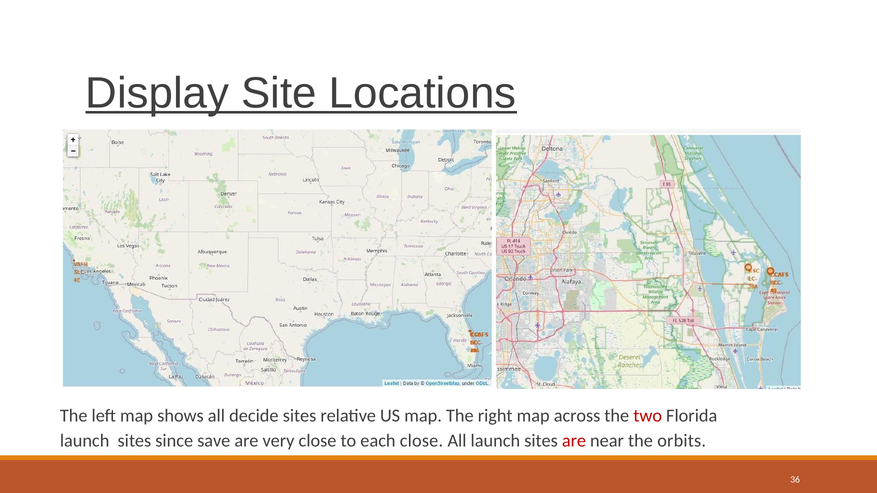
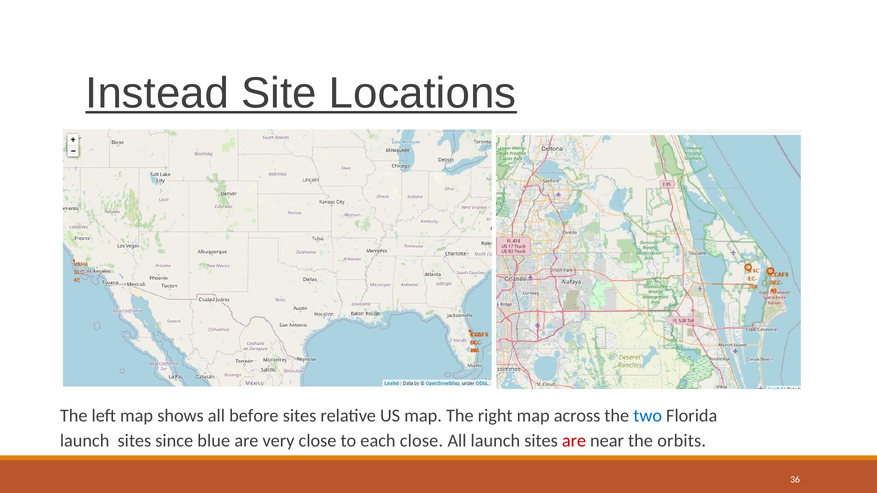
Display: Display -> Instead
decide: decide -> before
two colour: red -> blue
save: save -> blue
